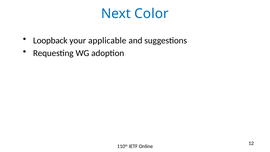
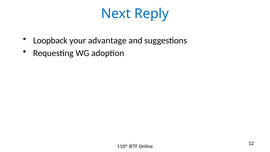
Color: Color -> Reply
applicable: applicable -> advantage
